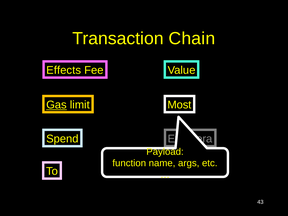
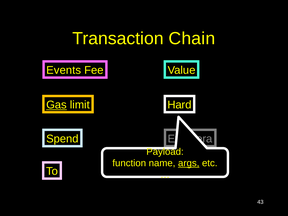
Effects: Effects -> Events
Most: Most -> Hard
args underline: none -> present
